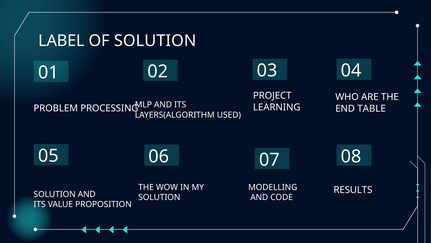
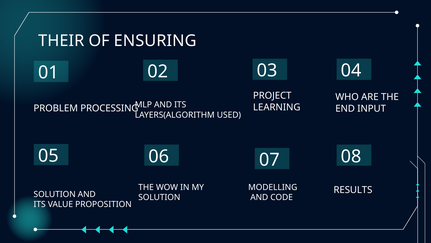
LABEL: LABEL -> THEIR
OF SOLUTION: SOLUTION -> ENSURING
TABLE: TABLE -> INPUT
